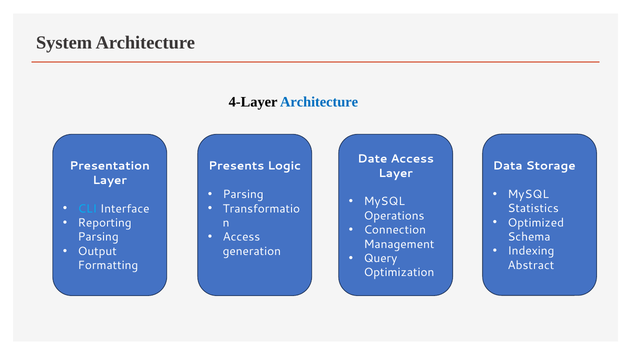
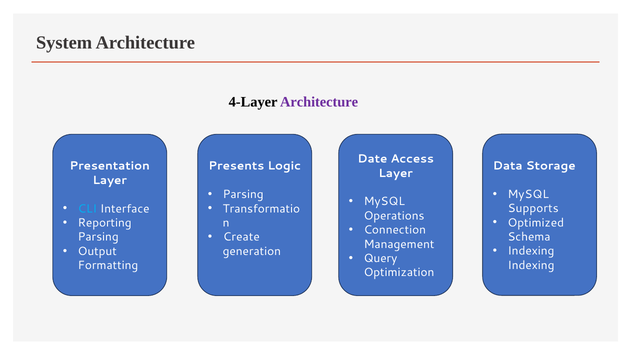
Architecture at (319, 102) colour: blue -> purple
Statistics: Statistics -> Supports
Access at (241, 237): Access -> Create
Abstract at (531, 265): Abstract -> Indexing
